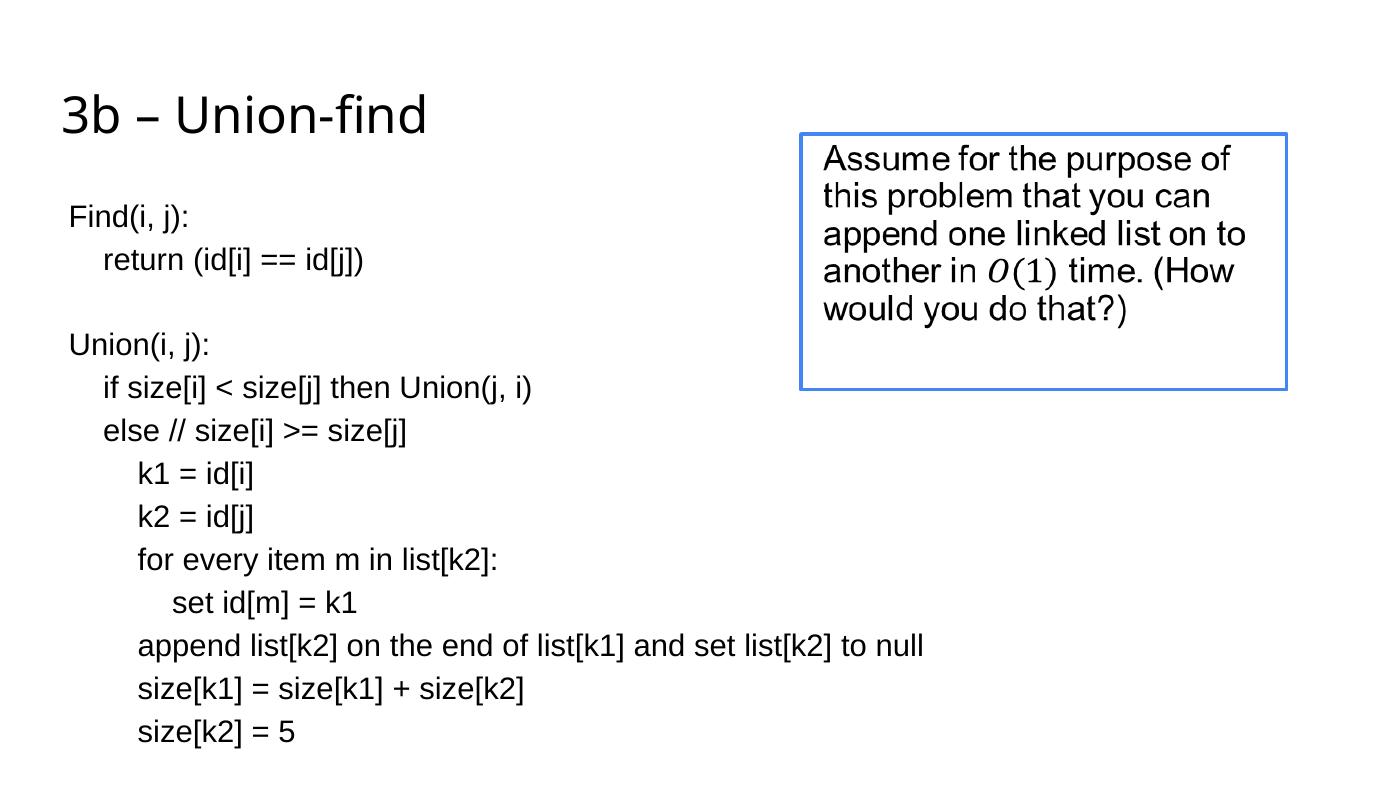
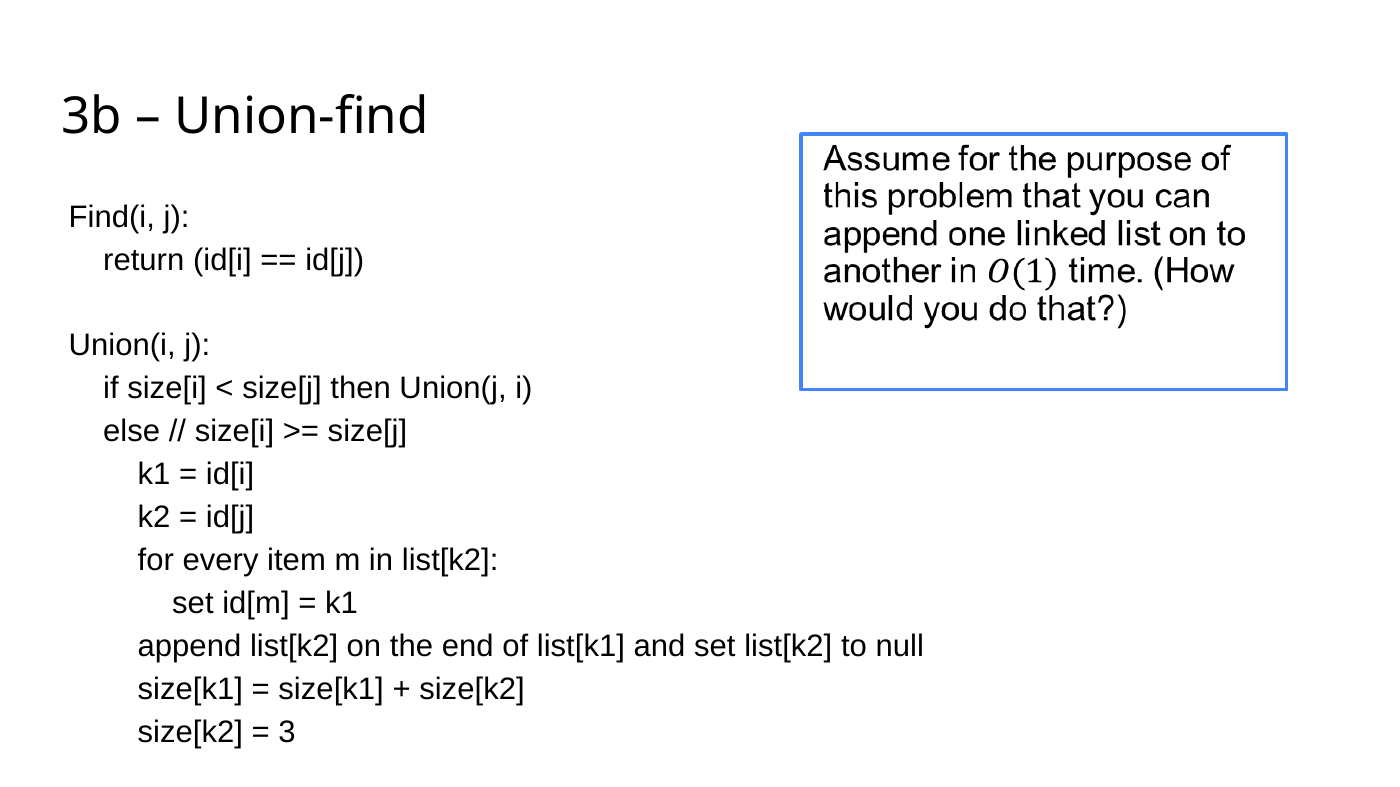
5: 5 -> 3
